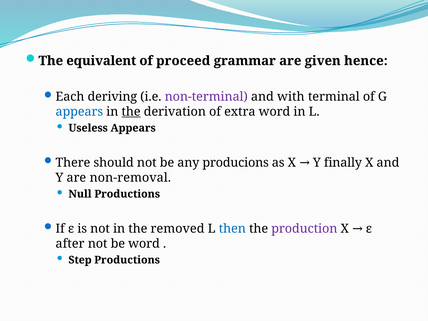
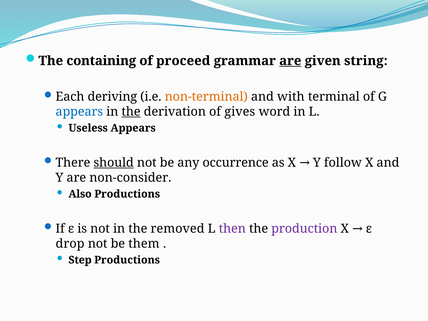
equivalent: equivalent -> containing
are at (290, 61) underline: none -> present
hence: hence -> string
non-terminal colour: purple -> orange
extra: extra -> gives
should underline: none -> present
producions: producions -> occurrence
finally: finally -> follow
non-removal: non-removal -> non-consider
Null: Null -> Also
then colour: blue -> purple
after: after -> drop
be word: word -> them
